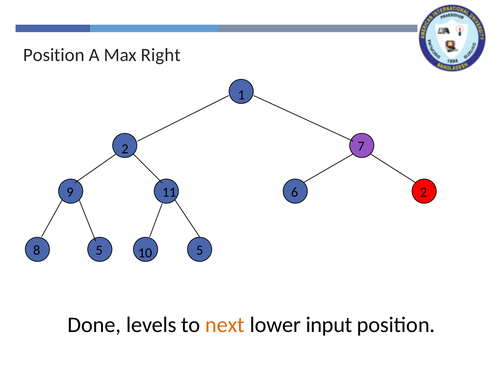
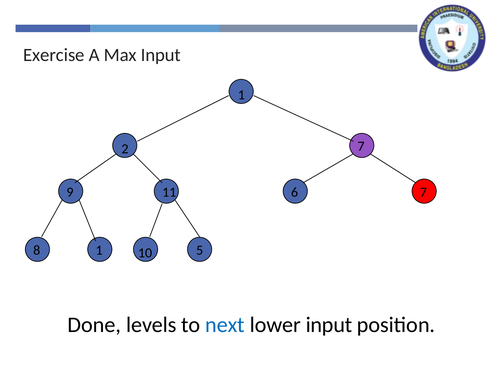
Position at (54, 55): Position -> Exercise
Max Right: Right -> Input
6 2: 2 -> 7
8 5: 5 -> 1
next colour: orange -> blue
